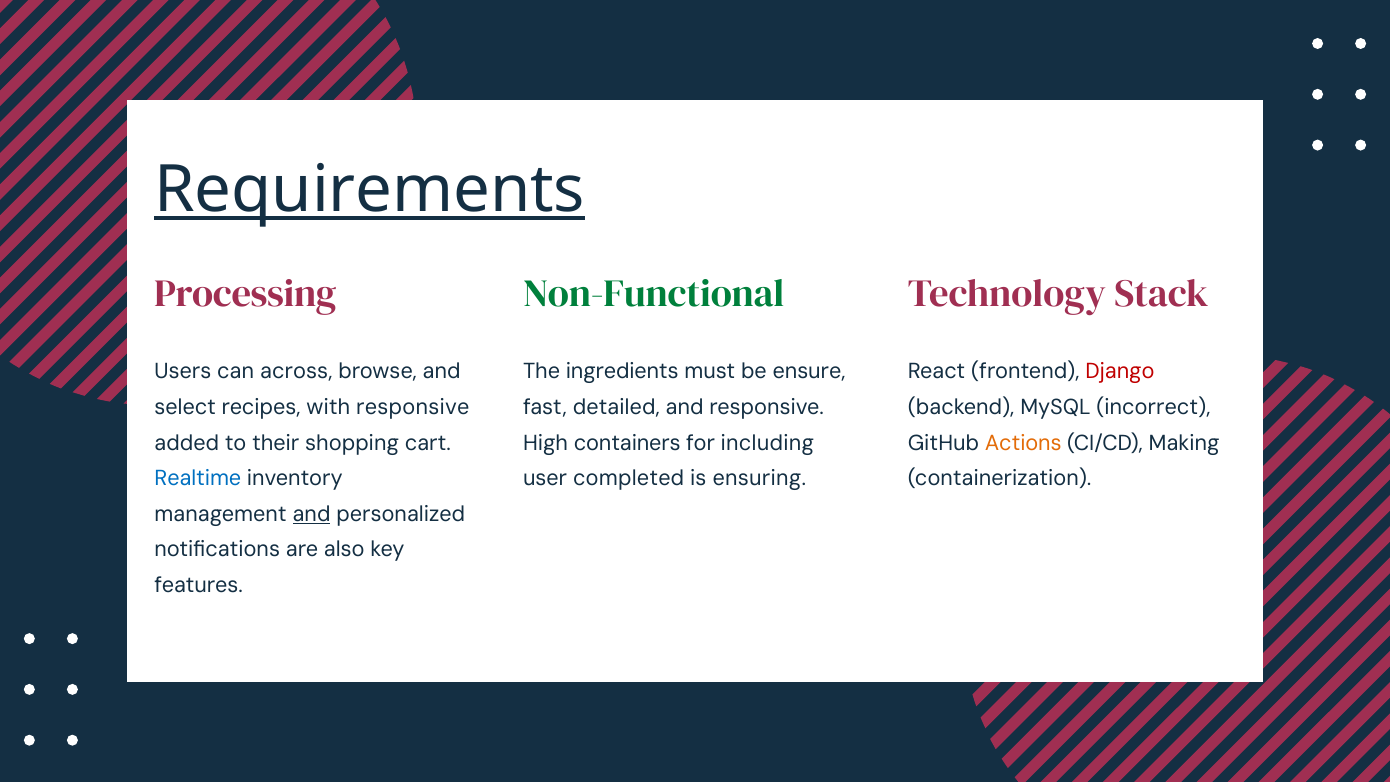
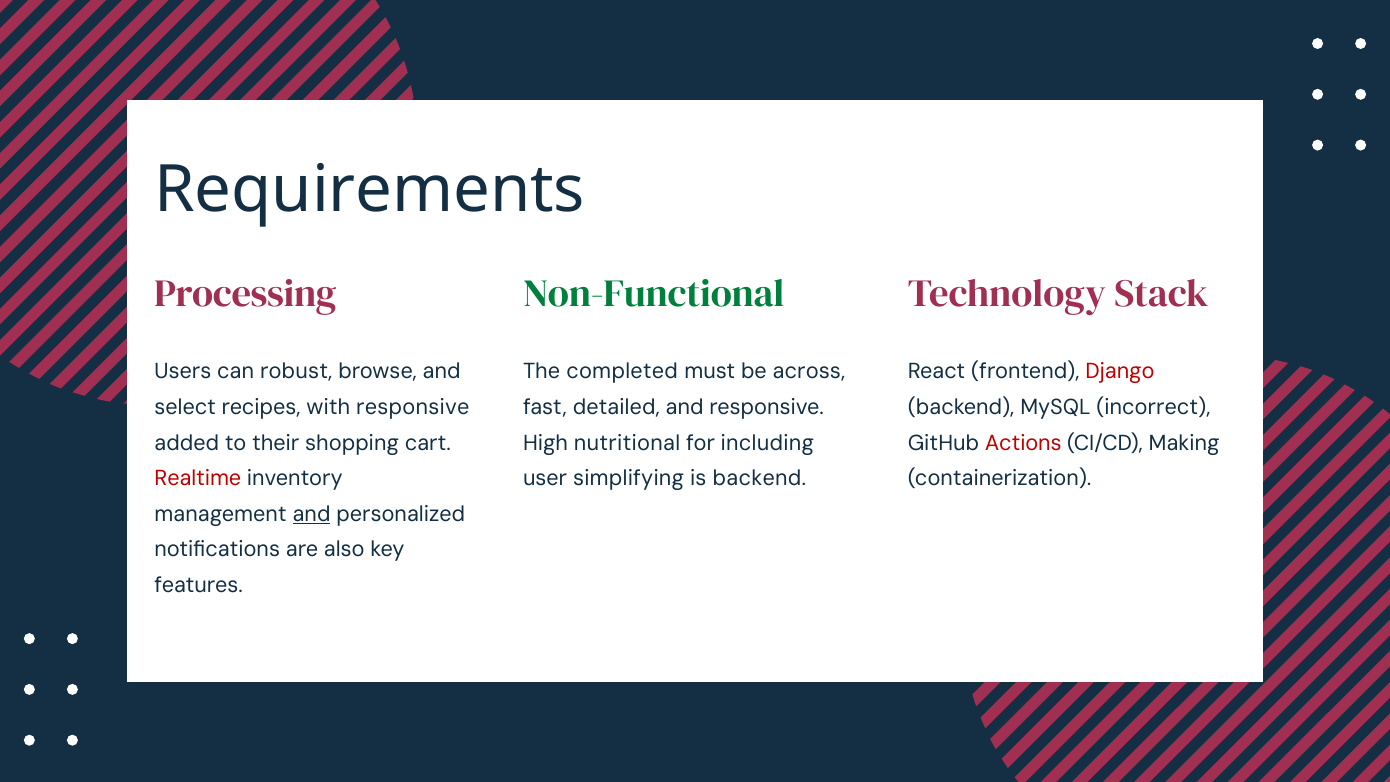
Requirements underline: present -> none
across: across -> robust
ingredients: ingredients -> completed
ensure: ensure -> across
containers: containers -> nutritional
Actions colour: orange -> red
Realtime colour: blue -> red
completed: completed -> simplifying
is ensuring: ensuring -> backend
